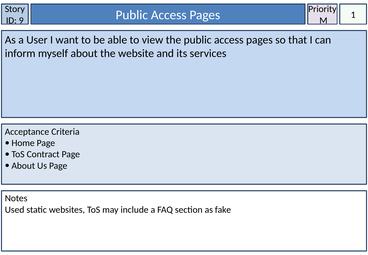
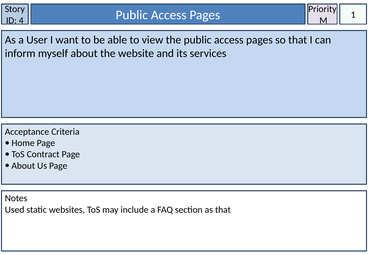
9: 9 -> 4
as fake: fake -> that
